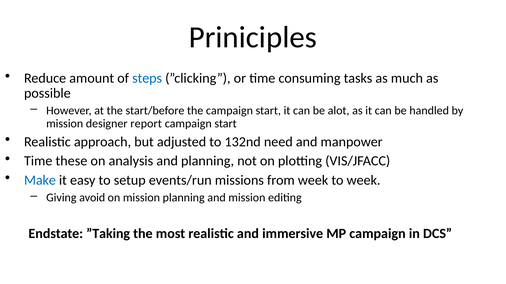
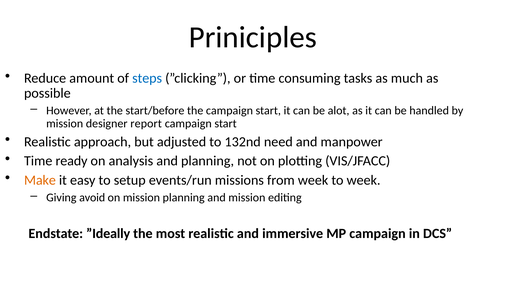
these: these -> ready
Make colour: blue -> orange
”Taking: ”Taking -> ”Ideally
